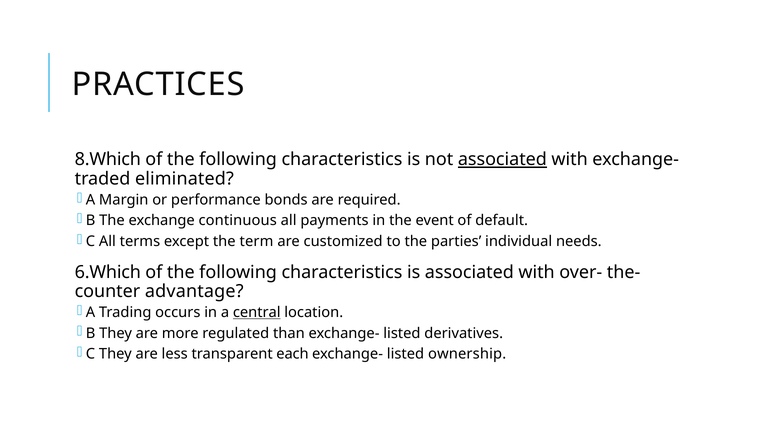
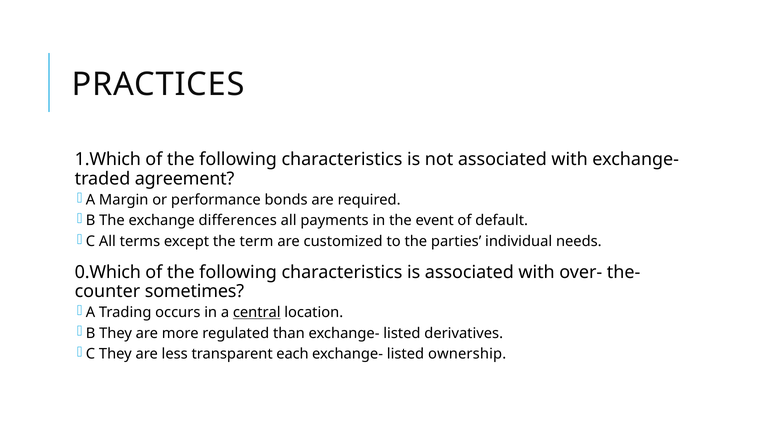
8.Which: 8.Which -> 1.Which
associated at (502, 160) underline: present -> none
eliminated: eliminated -> agreement
continuous: continuous -> differences
6.Which: 6.Which -> 0.Which
advantage: advantage -> sometimes
